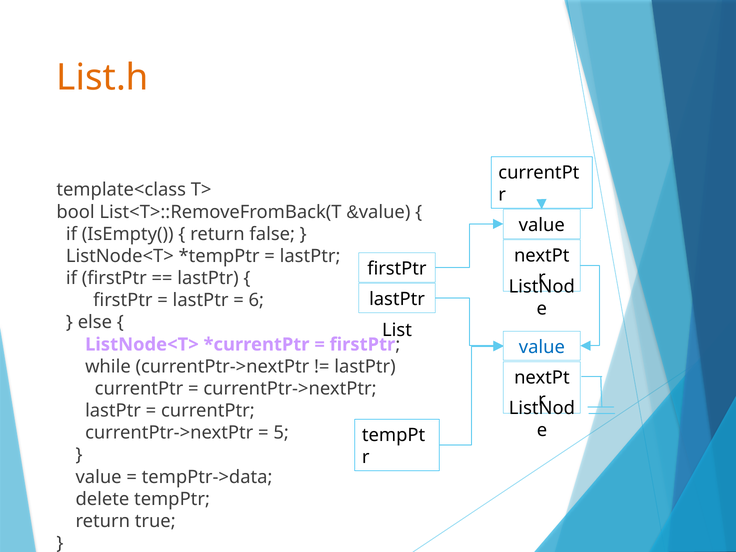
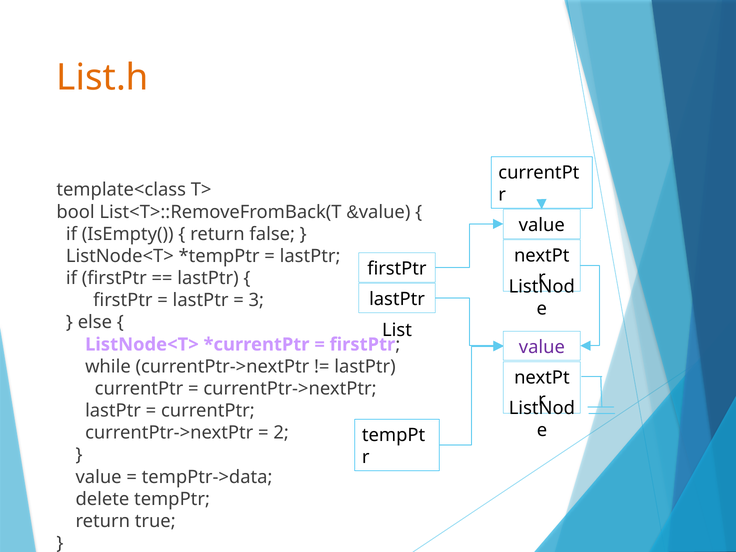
6: 6 -> 3
value at (542, 347) colour: blue -> purple
5: 5 -> 2
